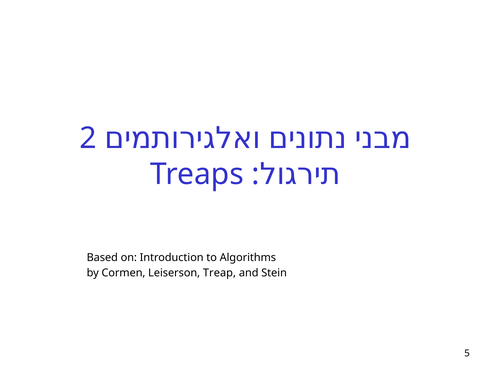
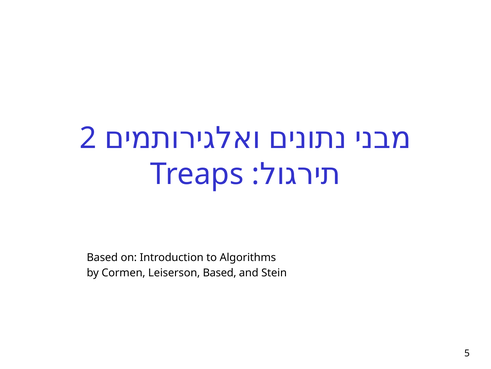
Leiserson Treap: Treap -> Based
